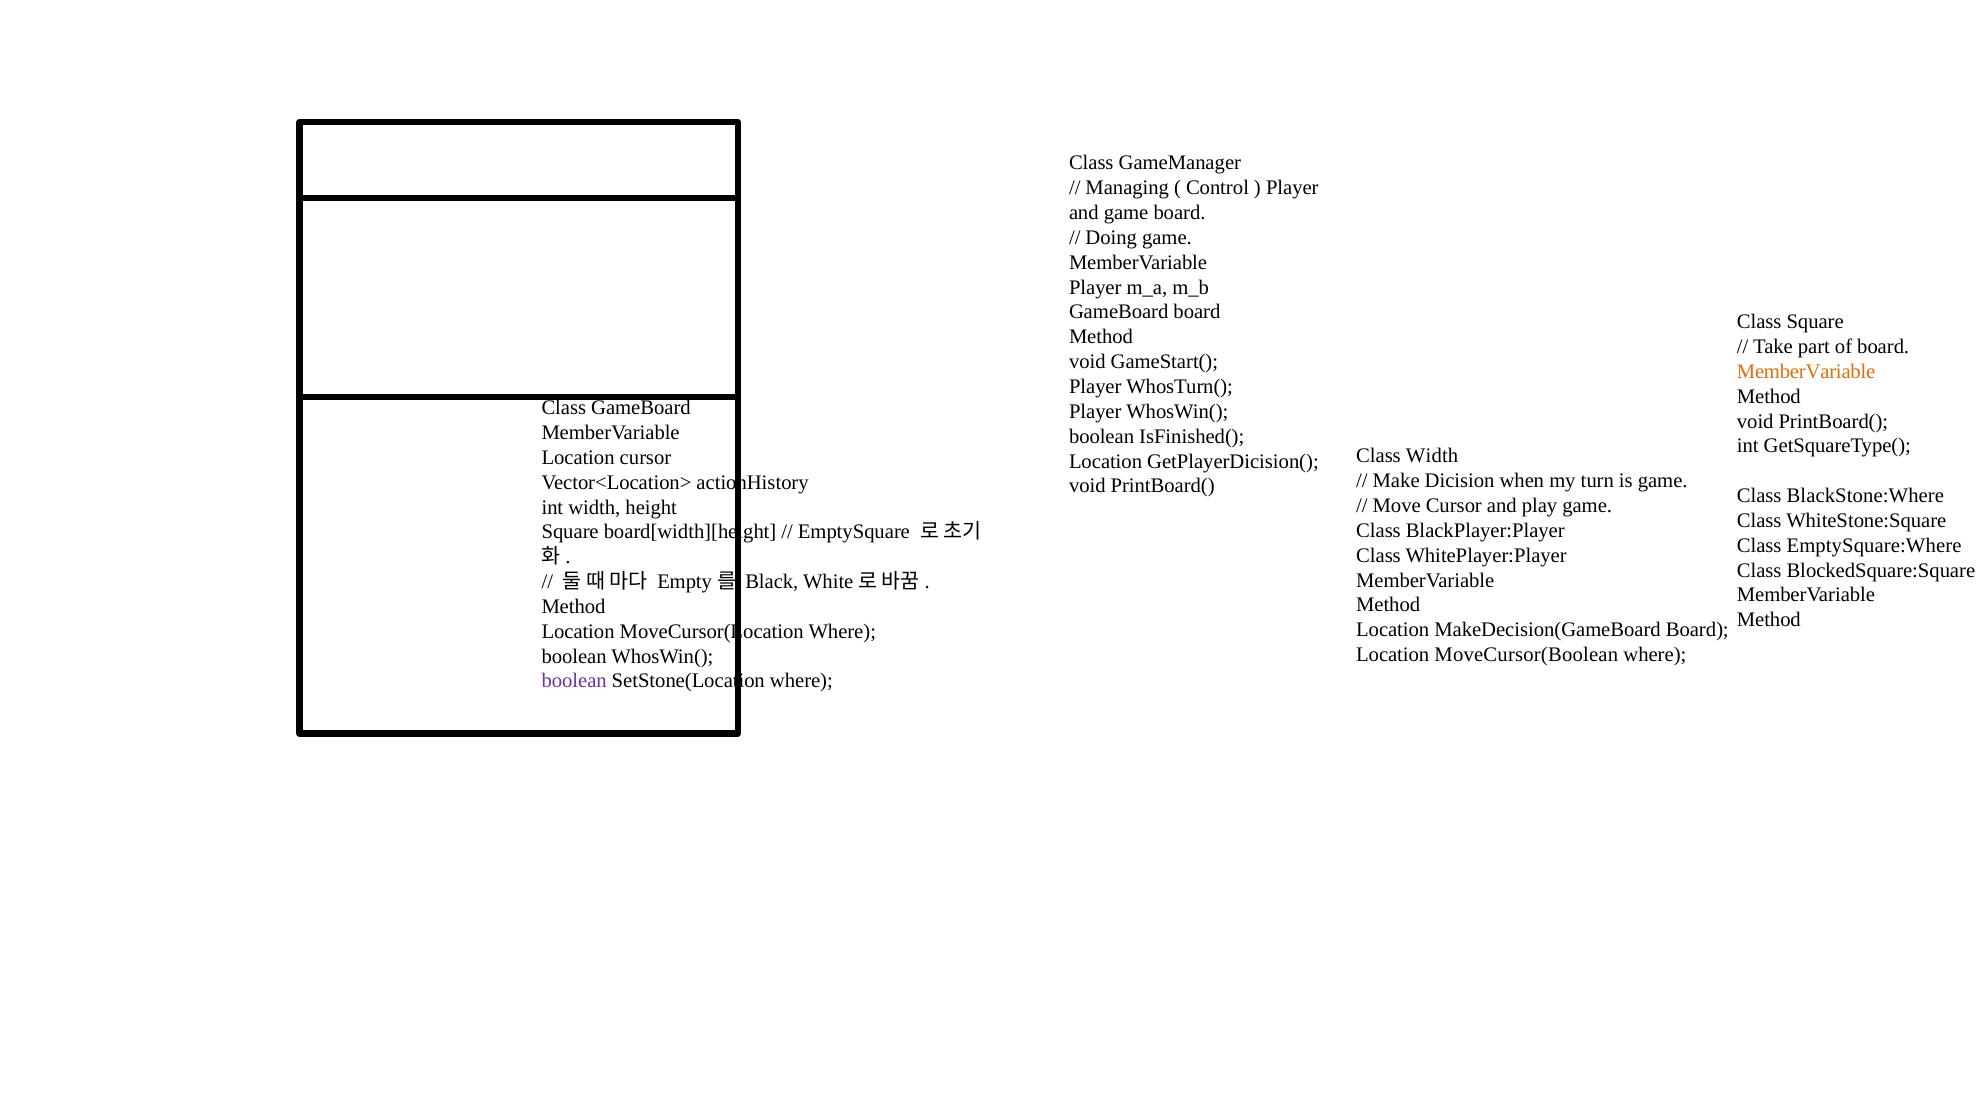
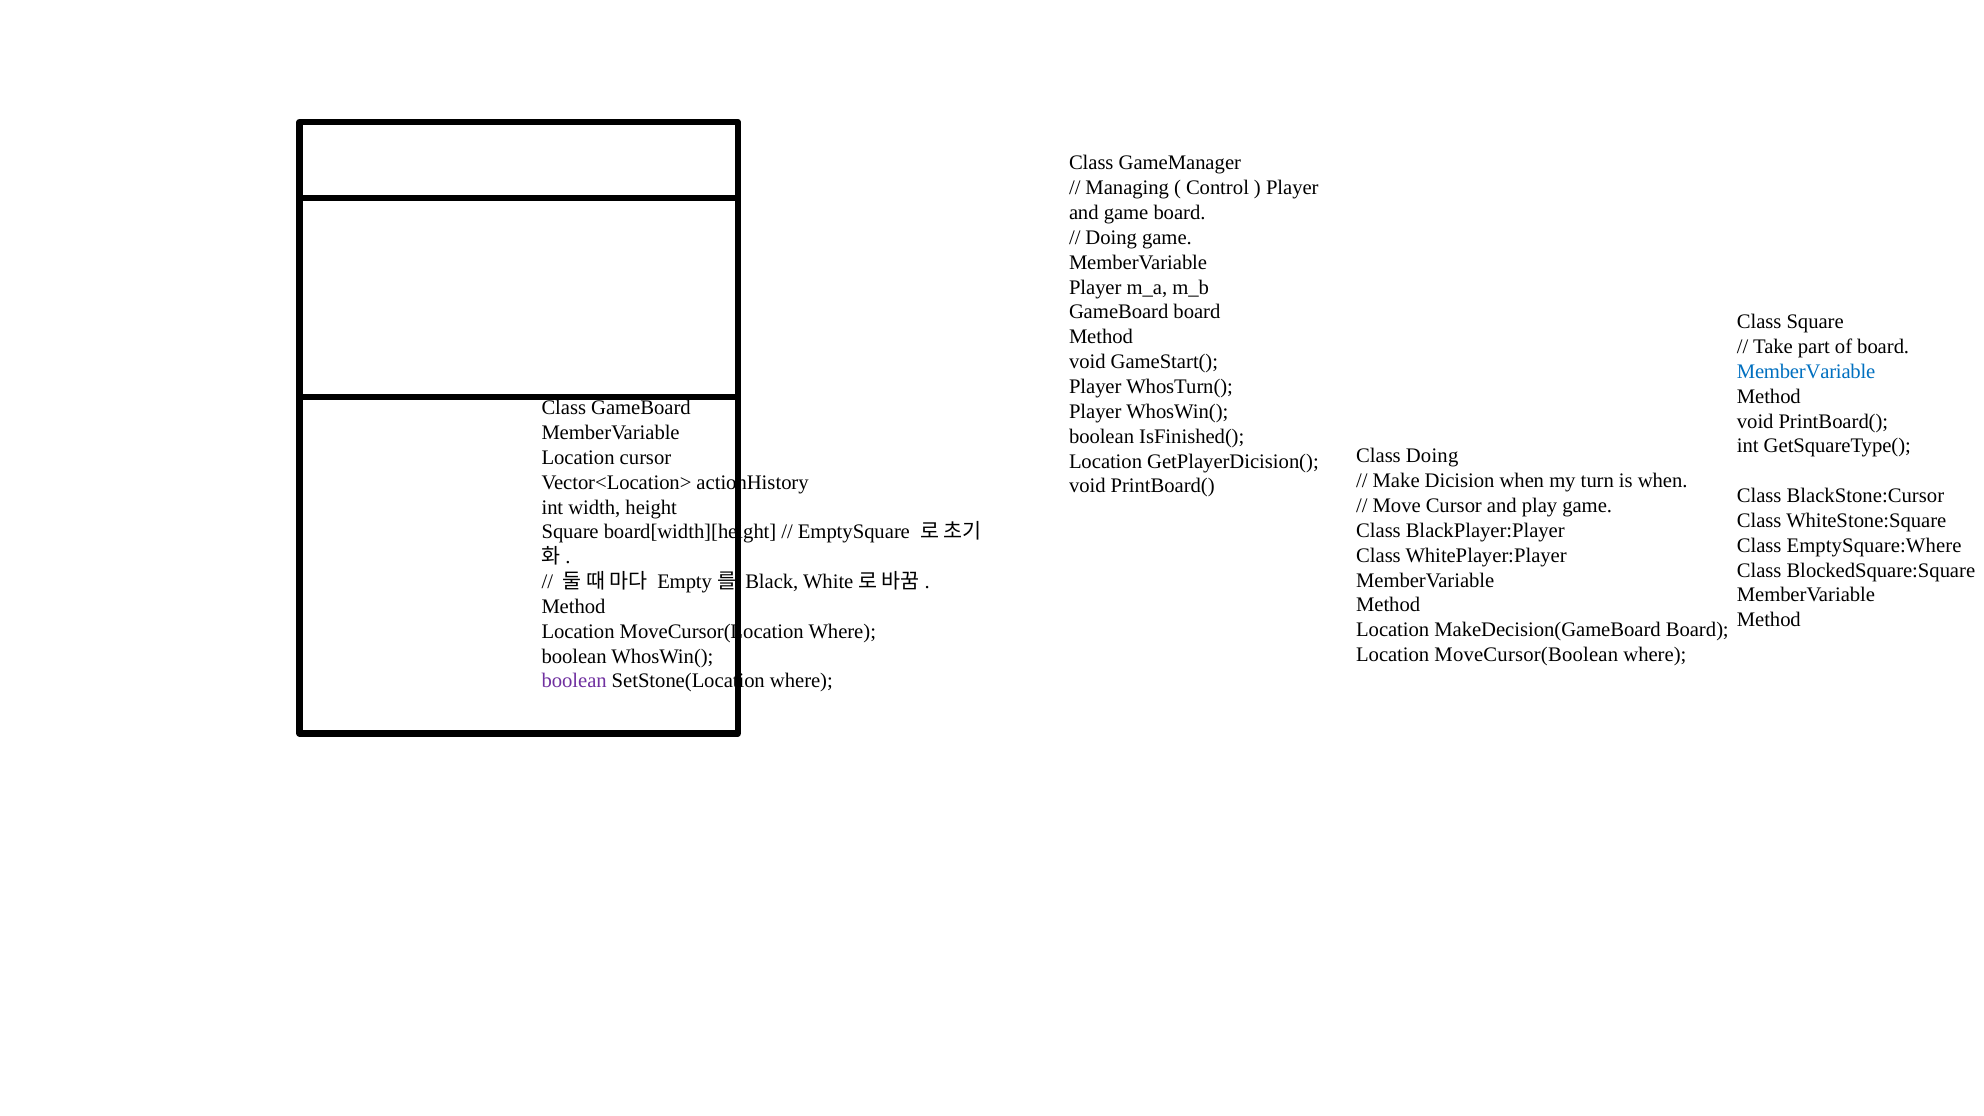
MemberVariable at (1806, 372) colour: orange -> blue
Class Width: Width -> Doing
is game: game -> when
BlackStone:Where: BlackStone:Where -> BlackStone:Cursor
